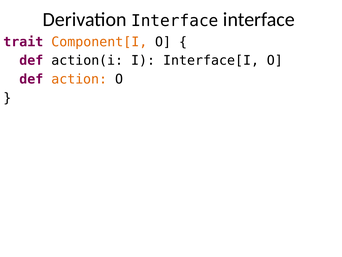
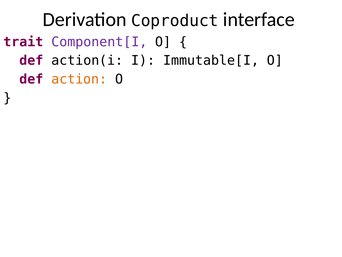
Derivation Interface: Interface -> Coproduct
Component[I colour: orange -> purple
Interface[I: Interface[I -> Immutable[I
